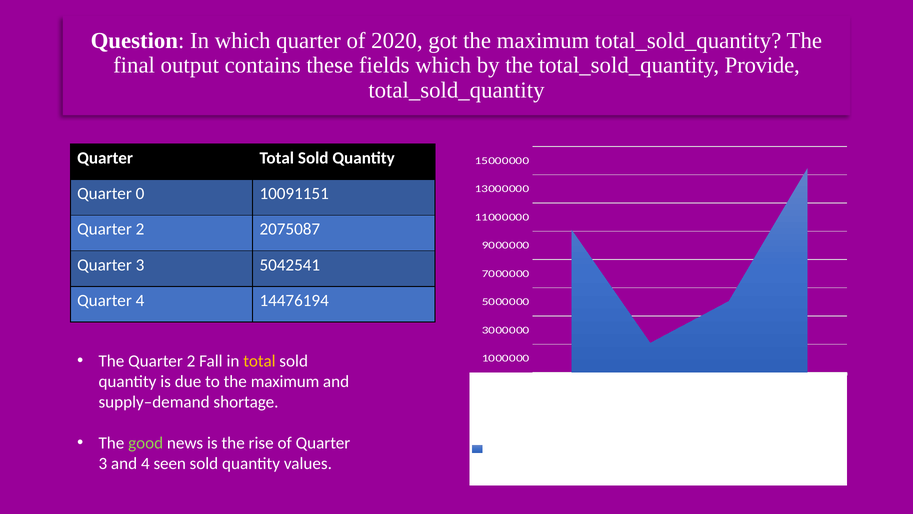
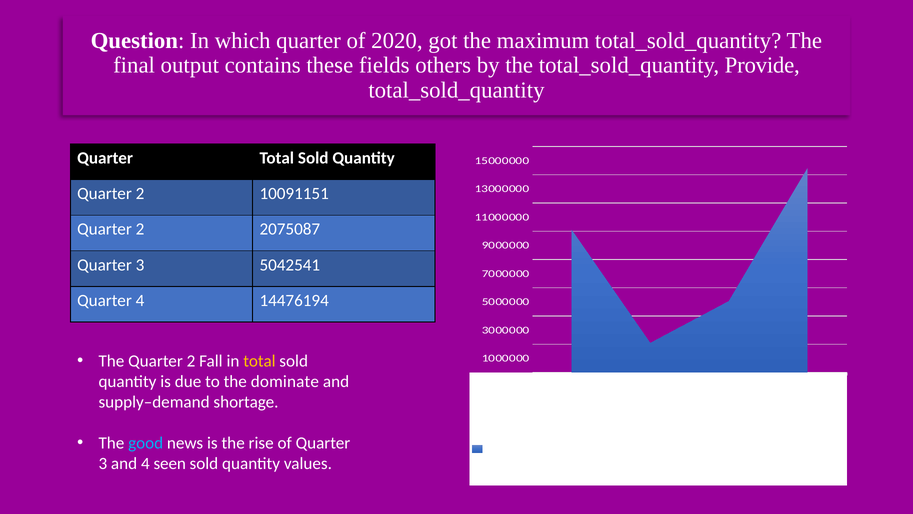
fields which: which -> others
0 at (140, 194): 0 -> 2
to the maximum: maximum -> dominate
good colour: light green -> light blue
